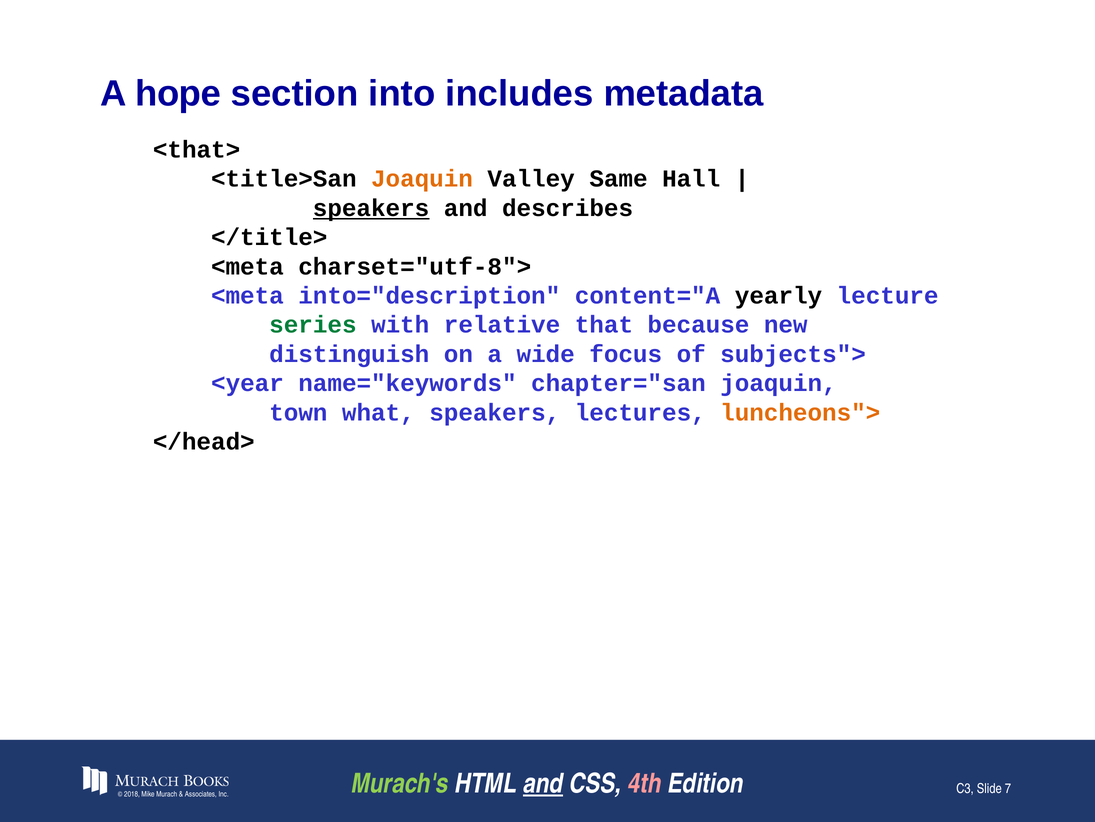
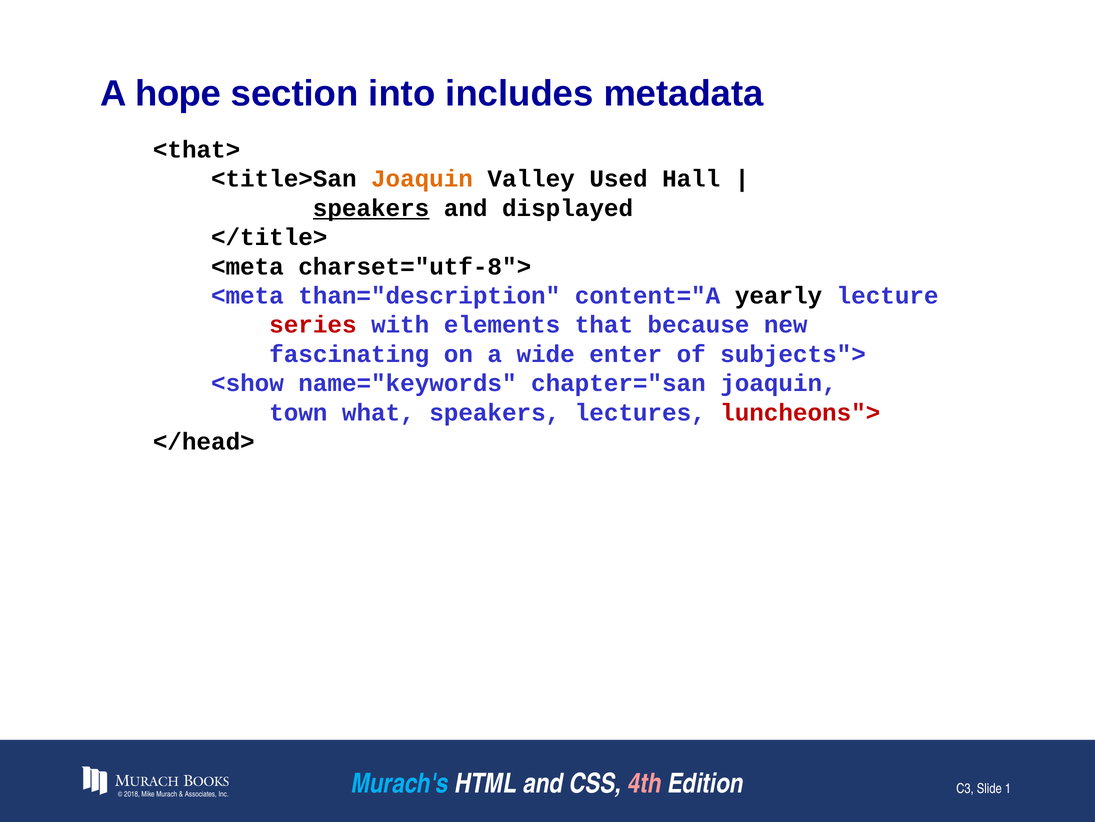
Same: Same -> Used
describes: describes -> displayed
into="description: into="description -> than="description
series colour: green -> red
relative: relative -> elements
distinguish: distinguish -> fascinating
focus: focus -> enter
<year: <year -> <show
luncheons"> colour: orange -> red
Murach's colour: light green -> light blue
and at (543, 783) underline: present -> none
7: 7 -> 1
